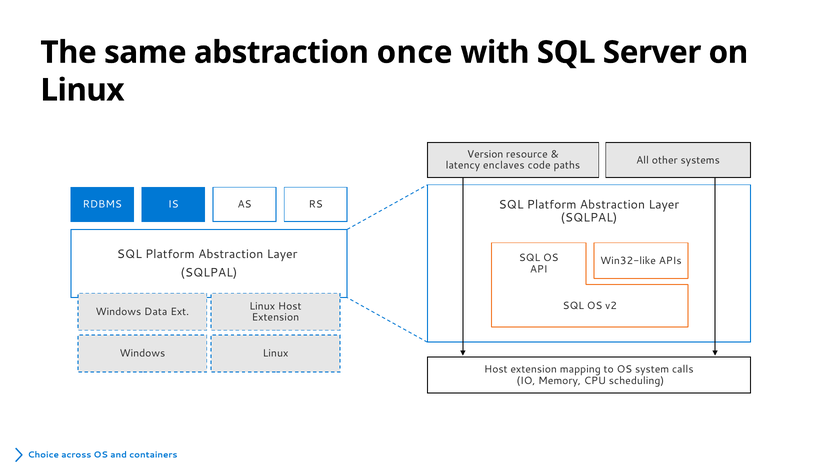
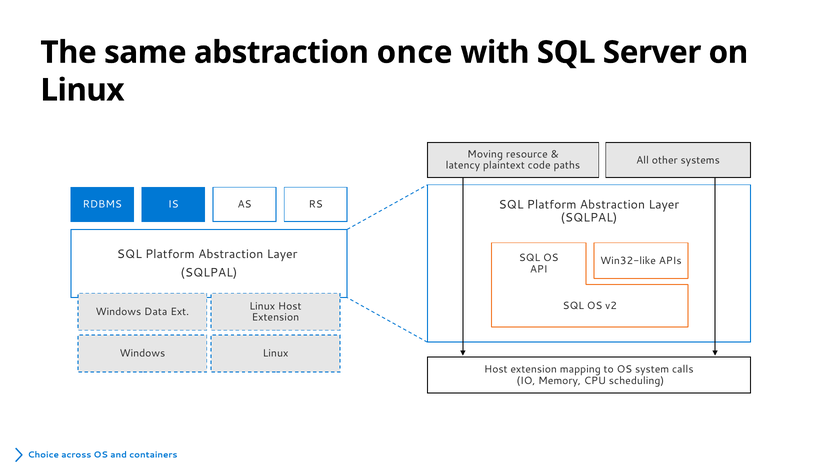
Version: Version -> Moving
enclaves: enclaves -> plaintext
